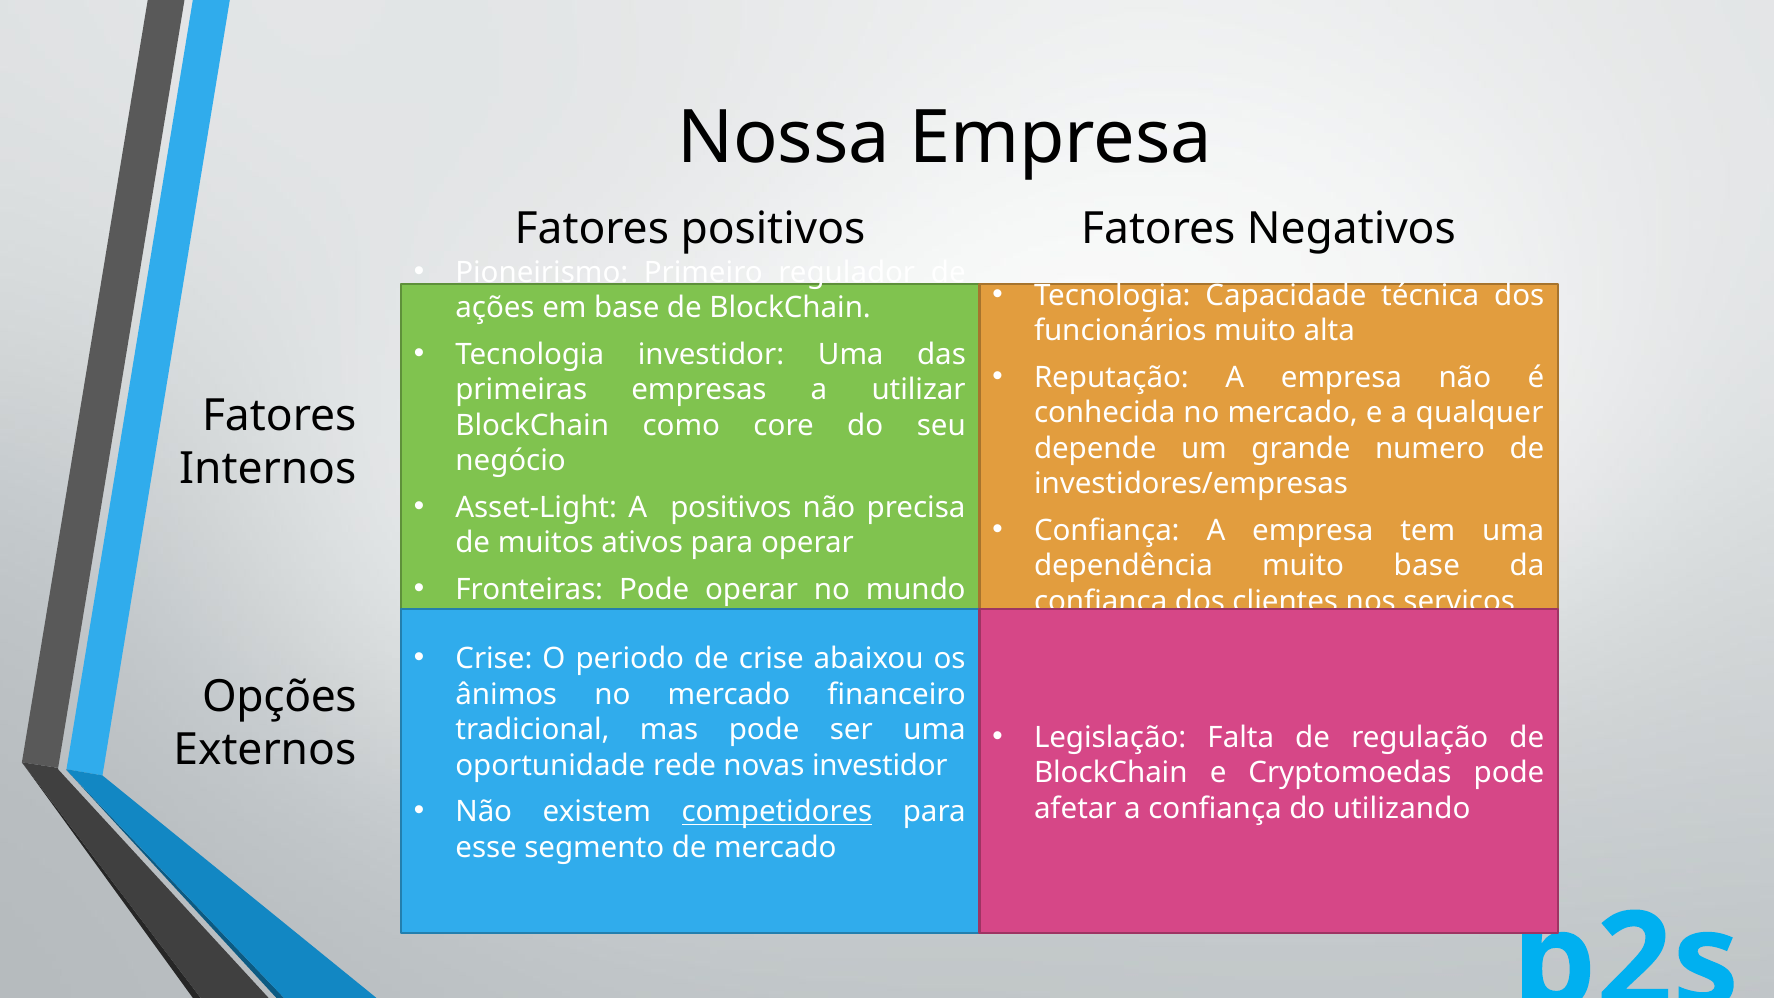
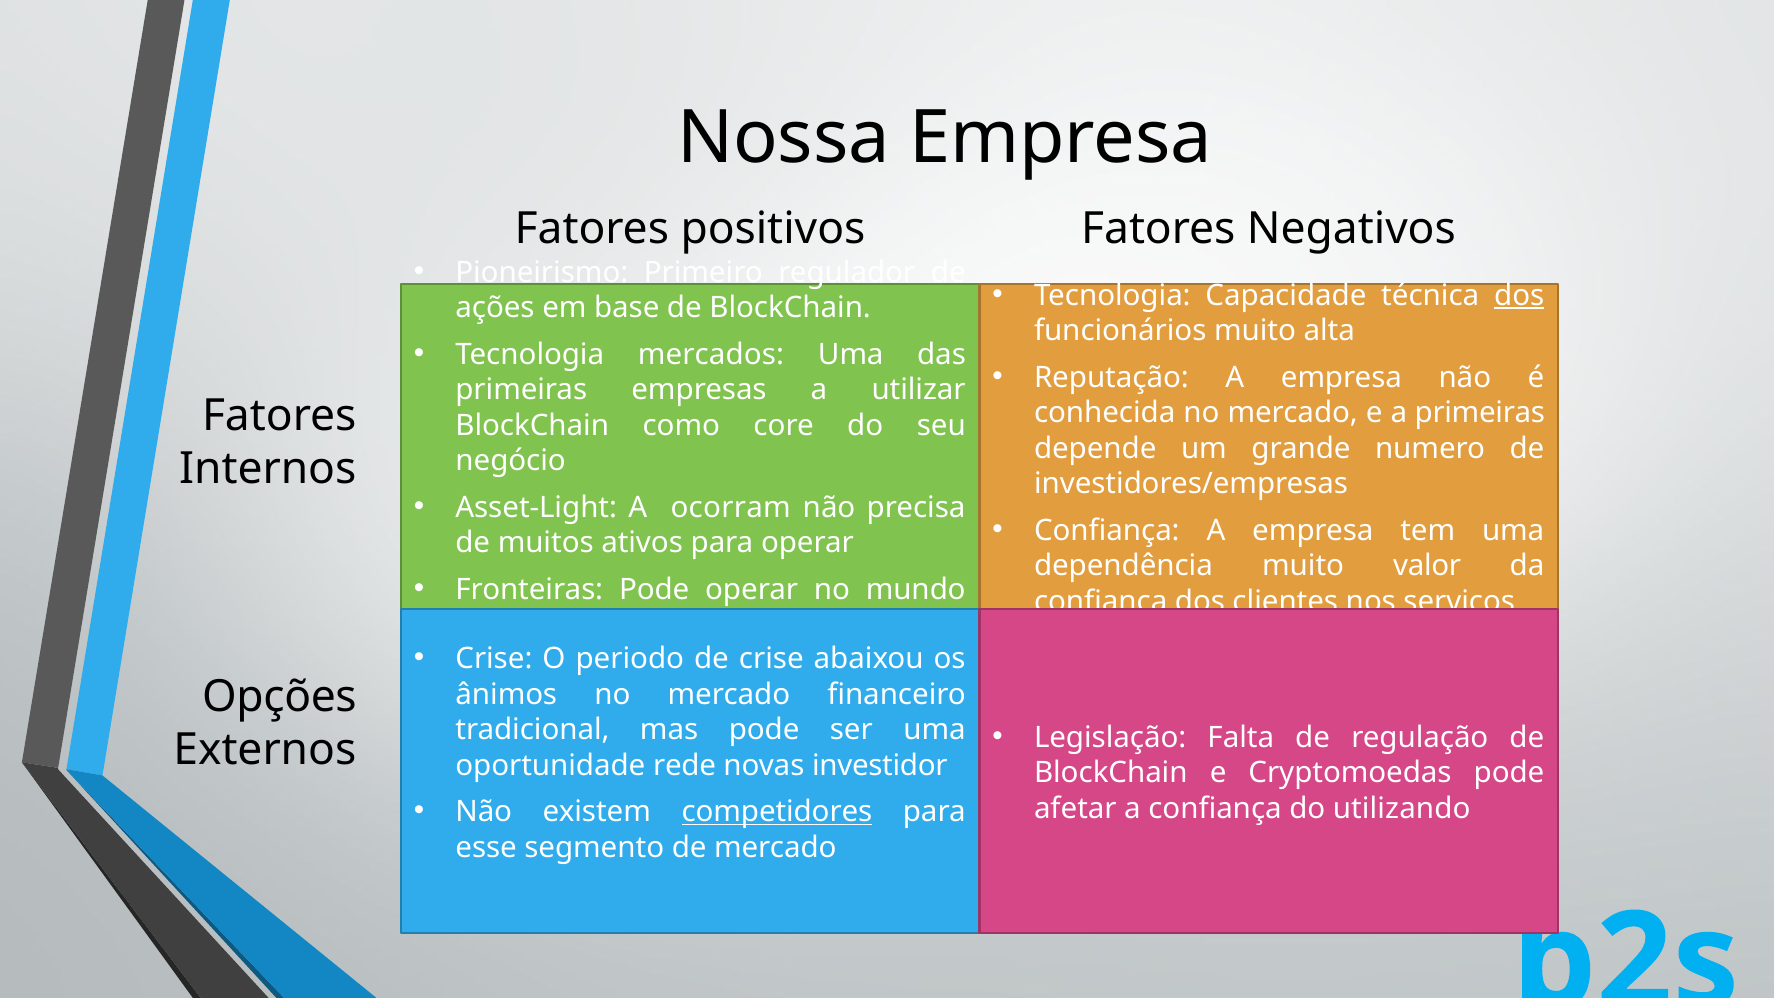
dos at (1519, 296) underline: none -> present
Tecnologia investidor: investidor -> mercados
a qualquer: qualquer -> primeiras
A positivos: positivos -> ocorram
muito base: base -> valor
